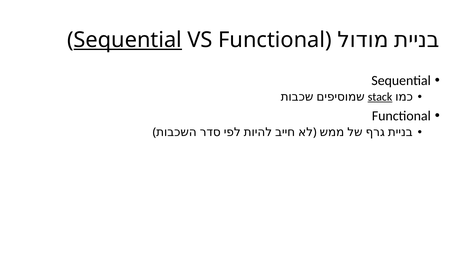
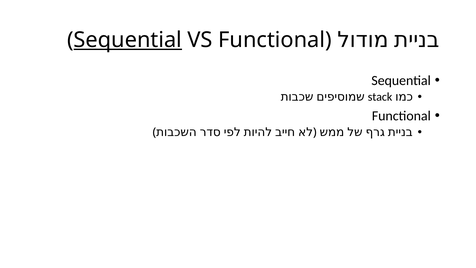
stack underline: present -> none
